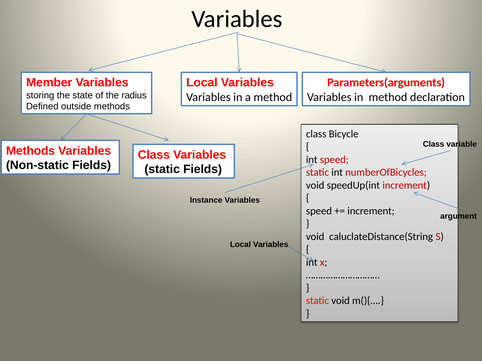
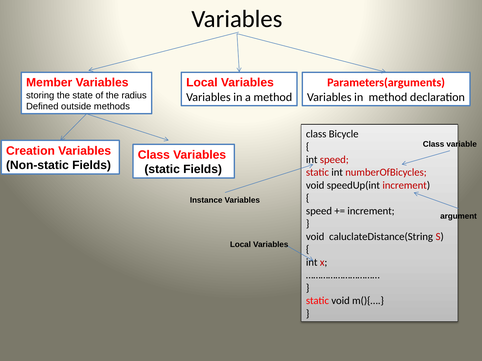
Methods at (31, 151): Methods -> Creation
